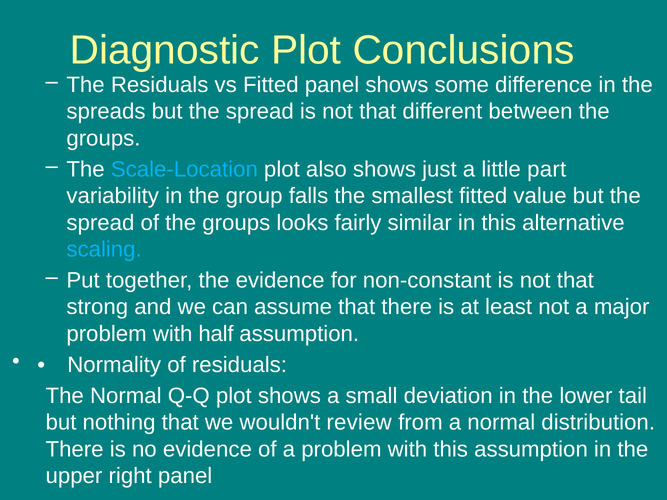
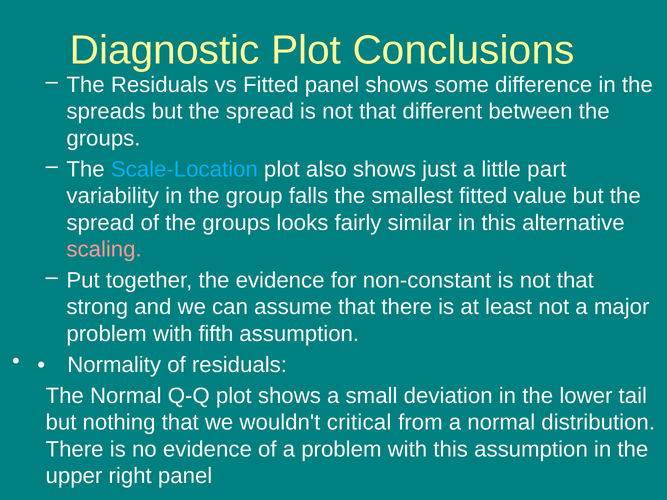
scaling colour: light blue -> pink
half: half -> fifth
review: review -> critical
